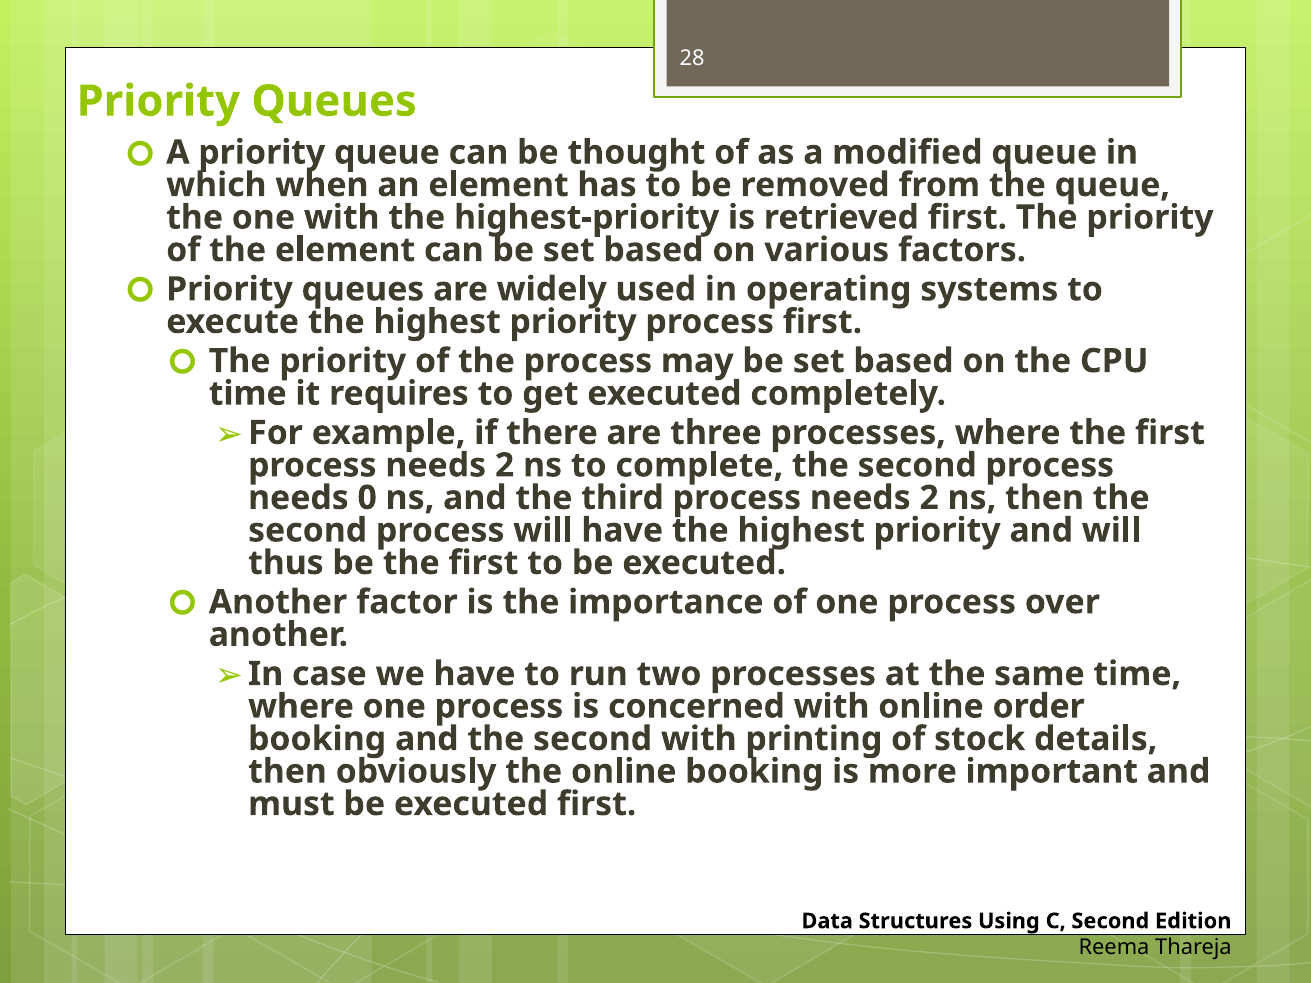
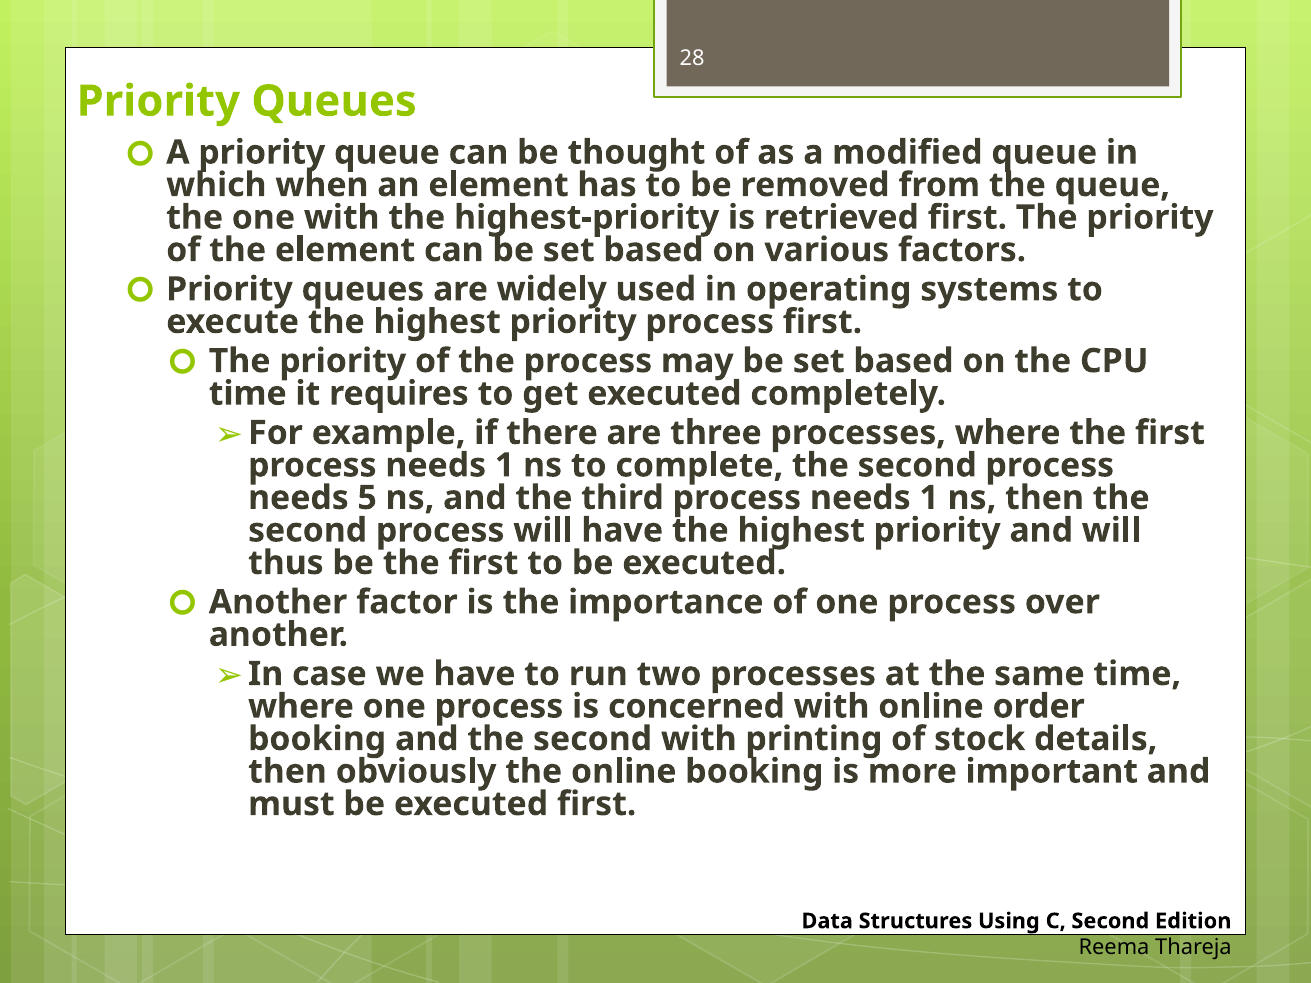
2 at (505, 465): 2 -> 1
0: 0 -> 5
third process needs 2: 2 -> 1
